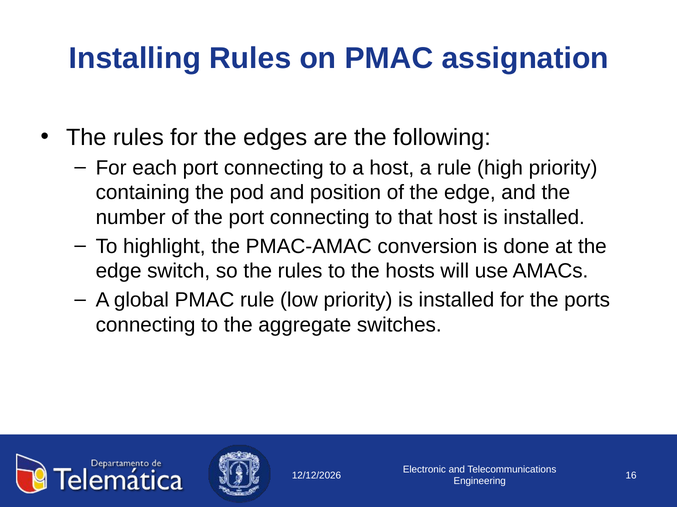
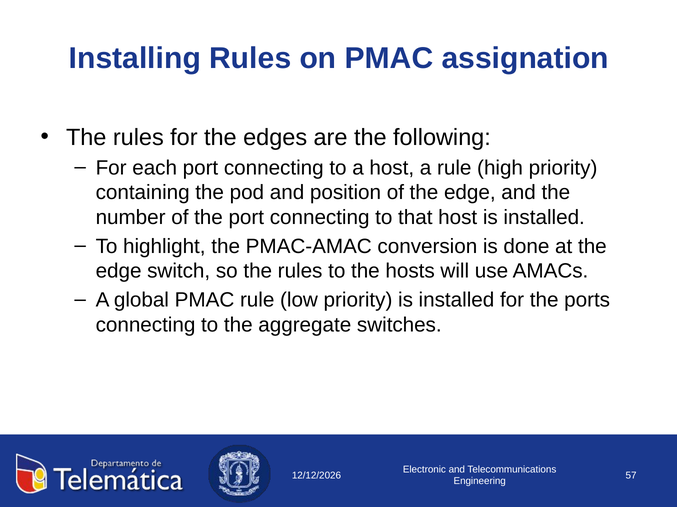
16: 16 -> 57
